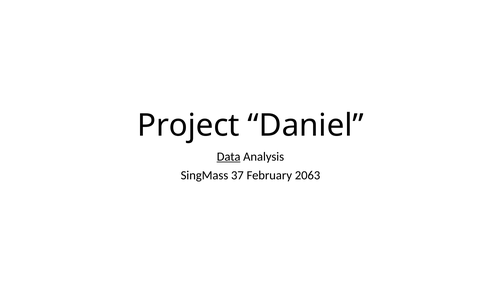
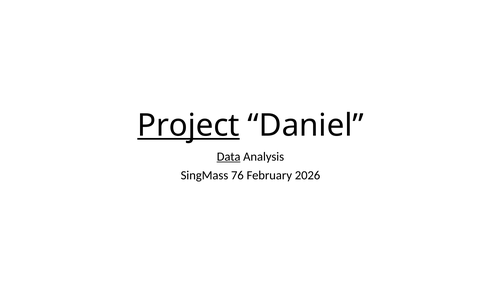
Project underline: none -> present
37: 37 -> 76
2063: 2063 -> 2026
